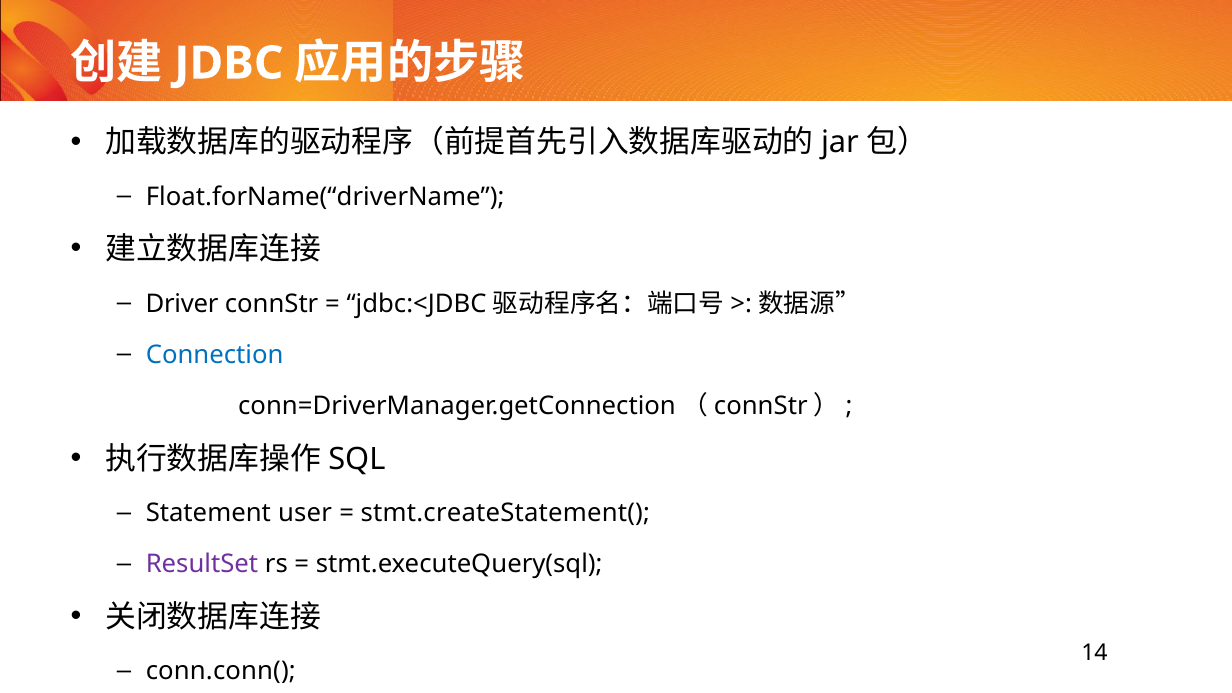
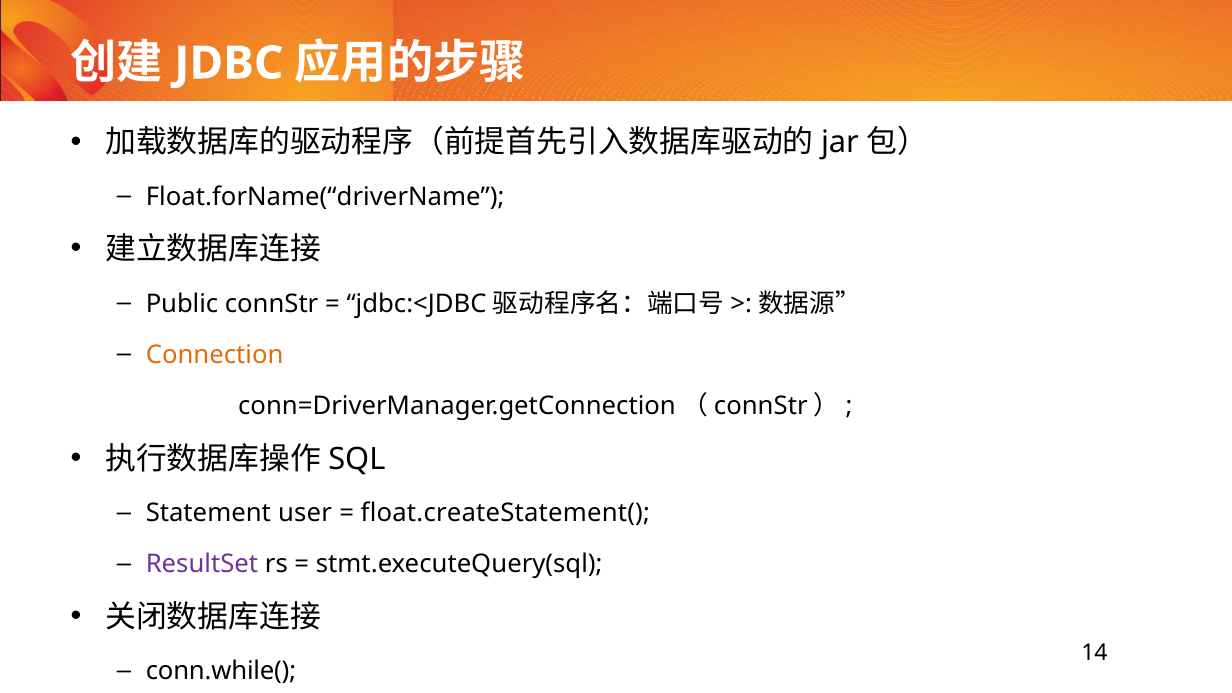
Driver: Driver -> Public
Connection colour: blue -> orange
stmt.createStatement(: stmt.createStatement( -> float.createStatement(
conn.conn(: conn.conn( -> conn.while(
